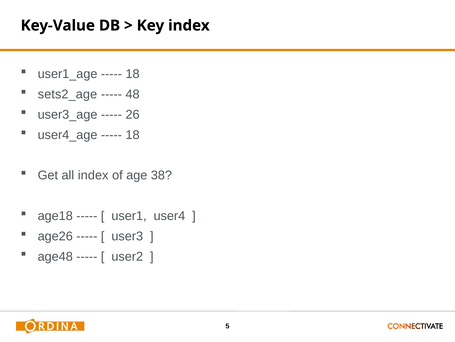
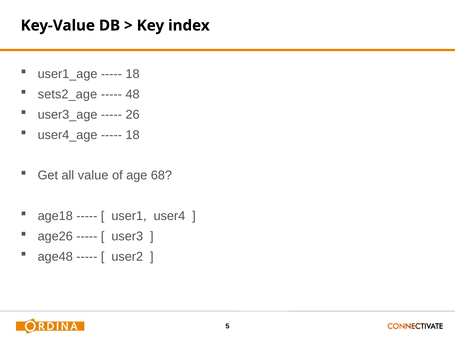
all index: index -> value
38: 38 -> 68
